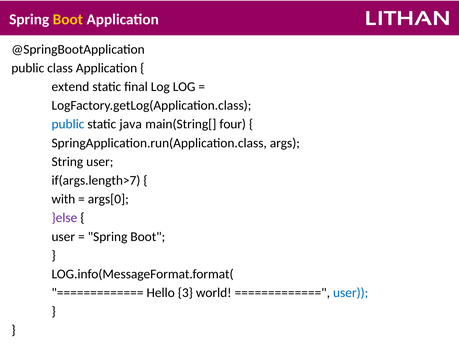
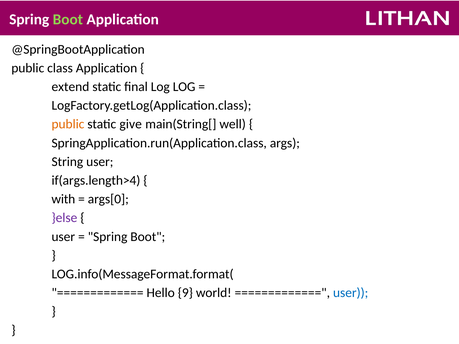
Boot at (68, 19) colour: yellow -> light green
public at (68, 124) colour: blue -> orange
java: java -> give
four: four -> well
if(args.length>7: if(args.length>7 -> if(args.length>4
3: 3 -> 9
